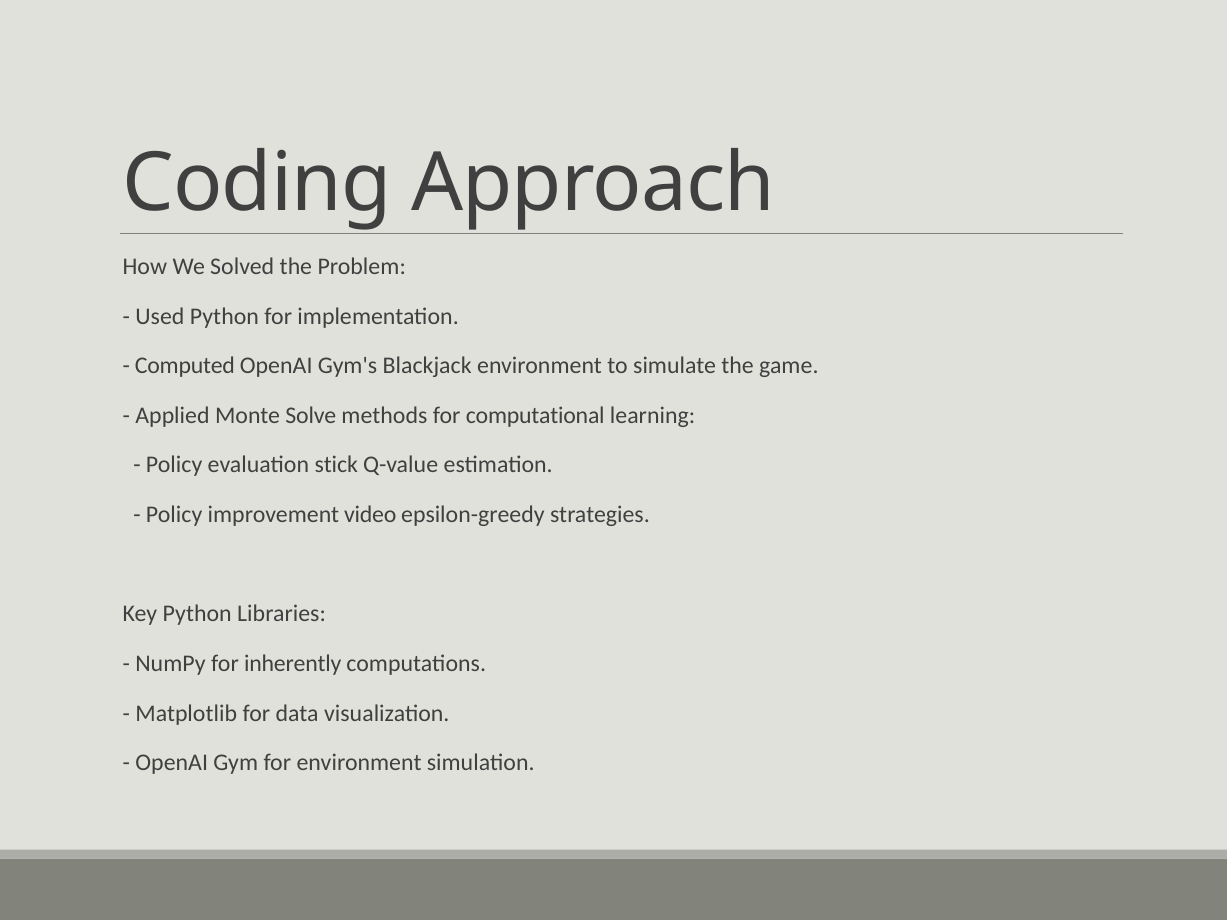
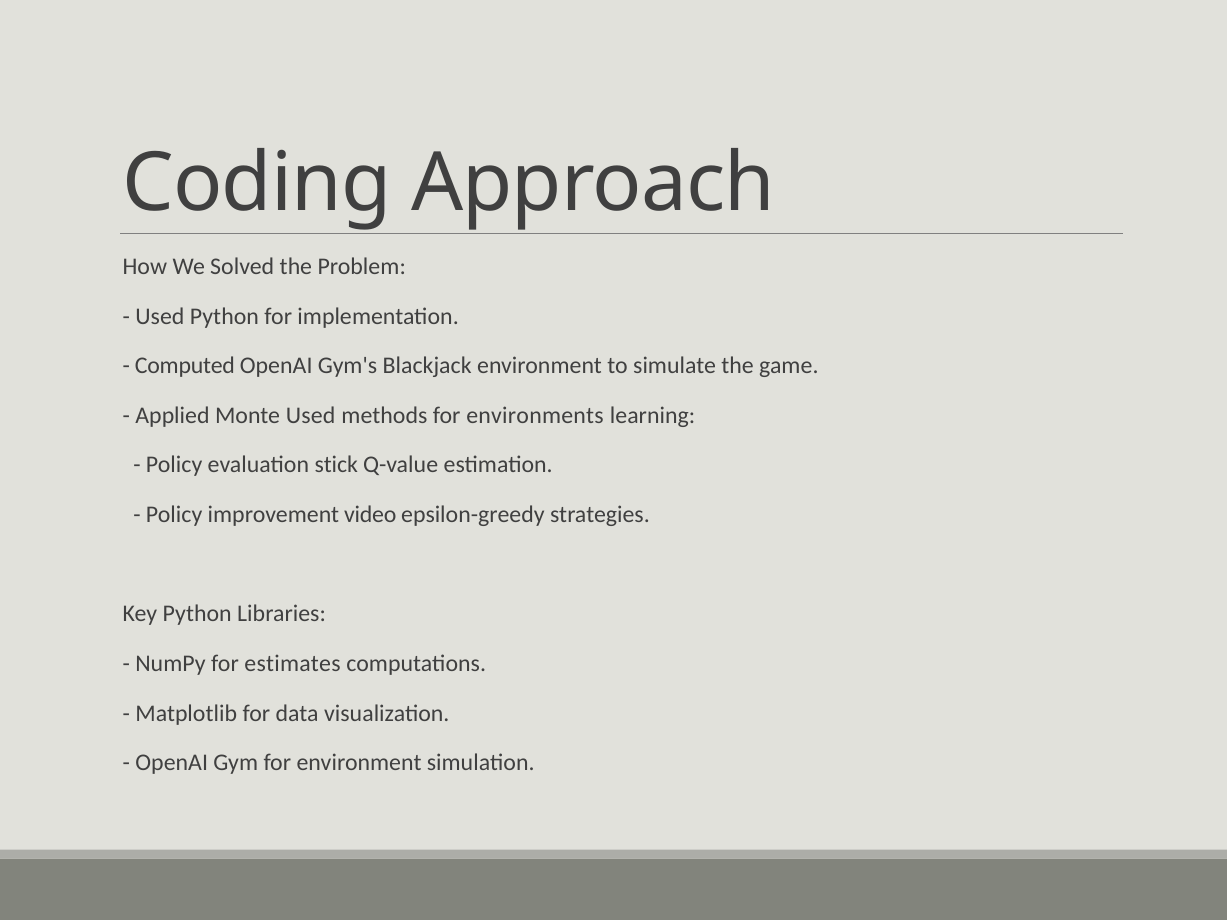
Monte Solve: Solve -> Used
computational: computational -> environments
inherently: inherently -> estimates
